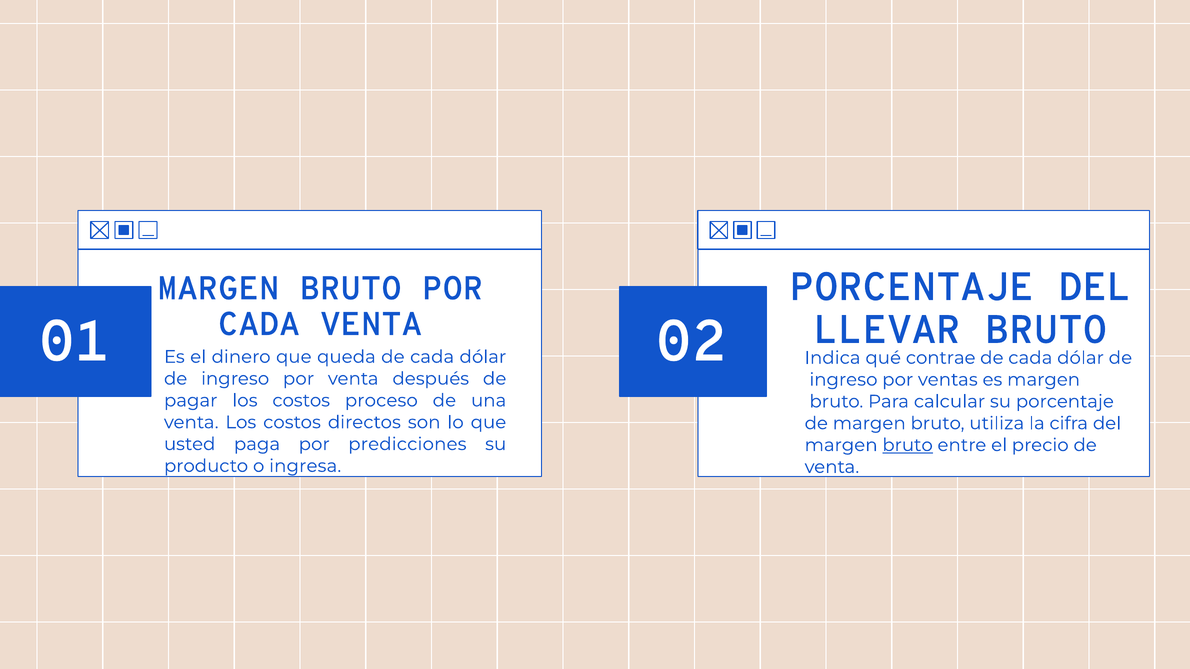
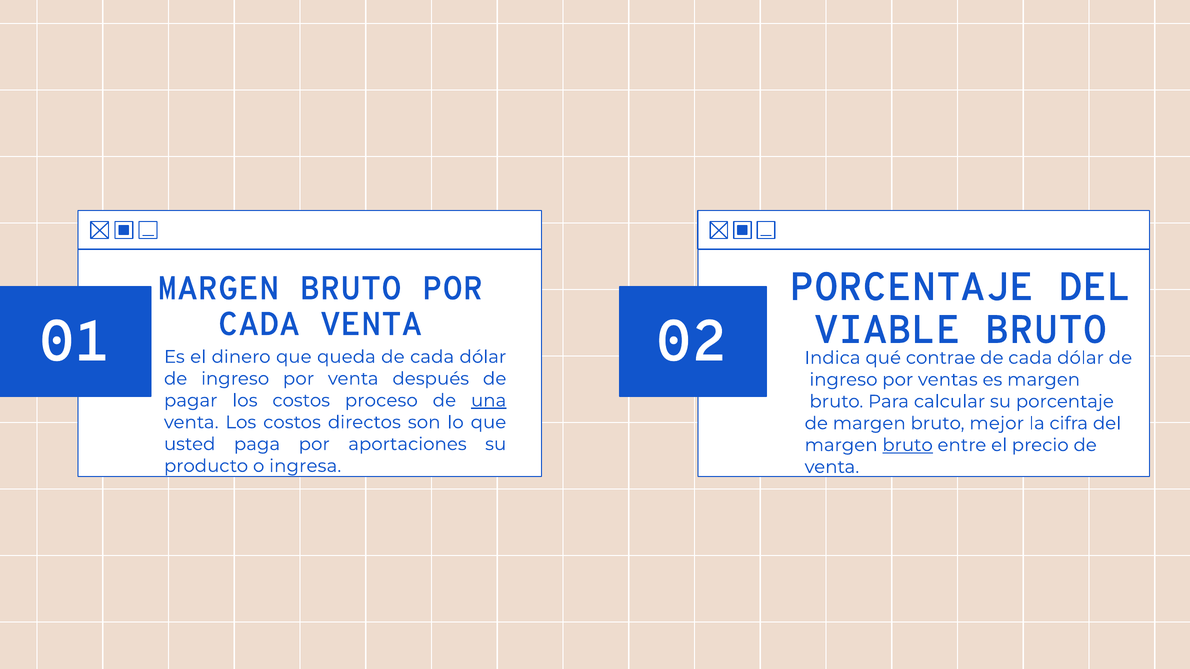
LLEVAR: LLEVAR -> VIABLE
una underline: none -> present
utiliza: utiliza -> mejor
predicciones: predicciones -> aportaciones
